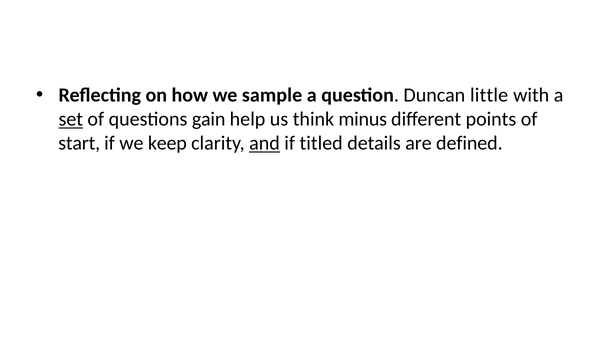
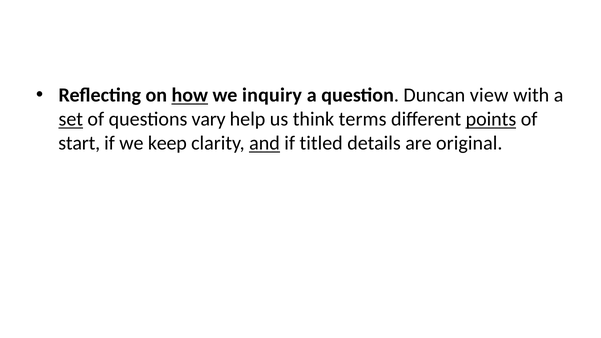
how underline: none -> present
sample: sample -> inquiry
little: little -> view
gain: gain -> vary
minus: minus -> terms
points underline: none -> present
defined: defined -> original
